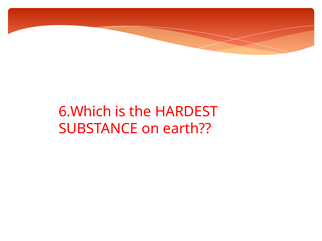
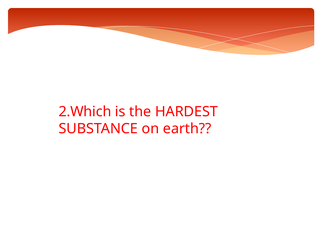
6.Which: 6.Which -> 2.Which
